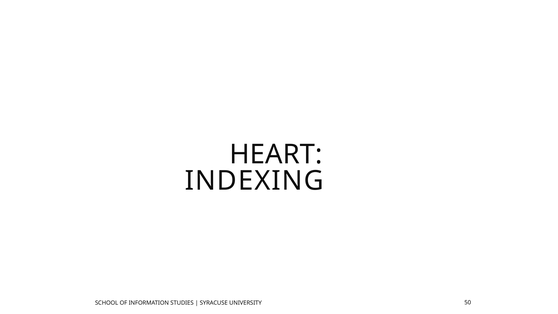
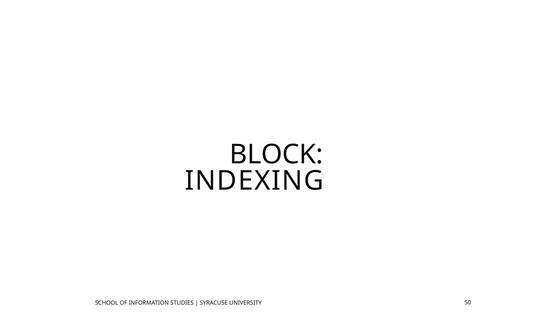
HEART: HEART -> BLOCK
